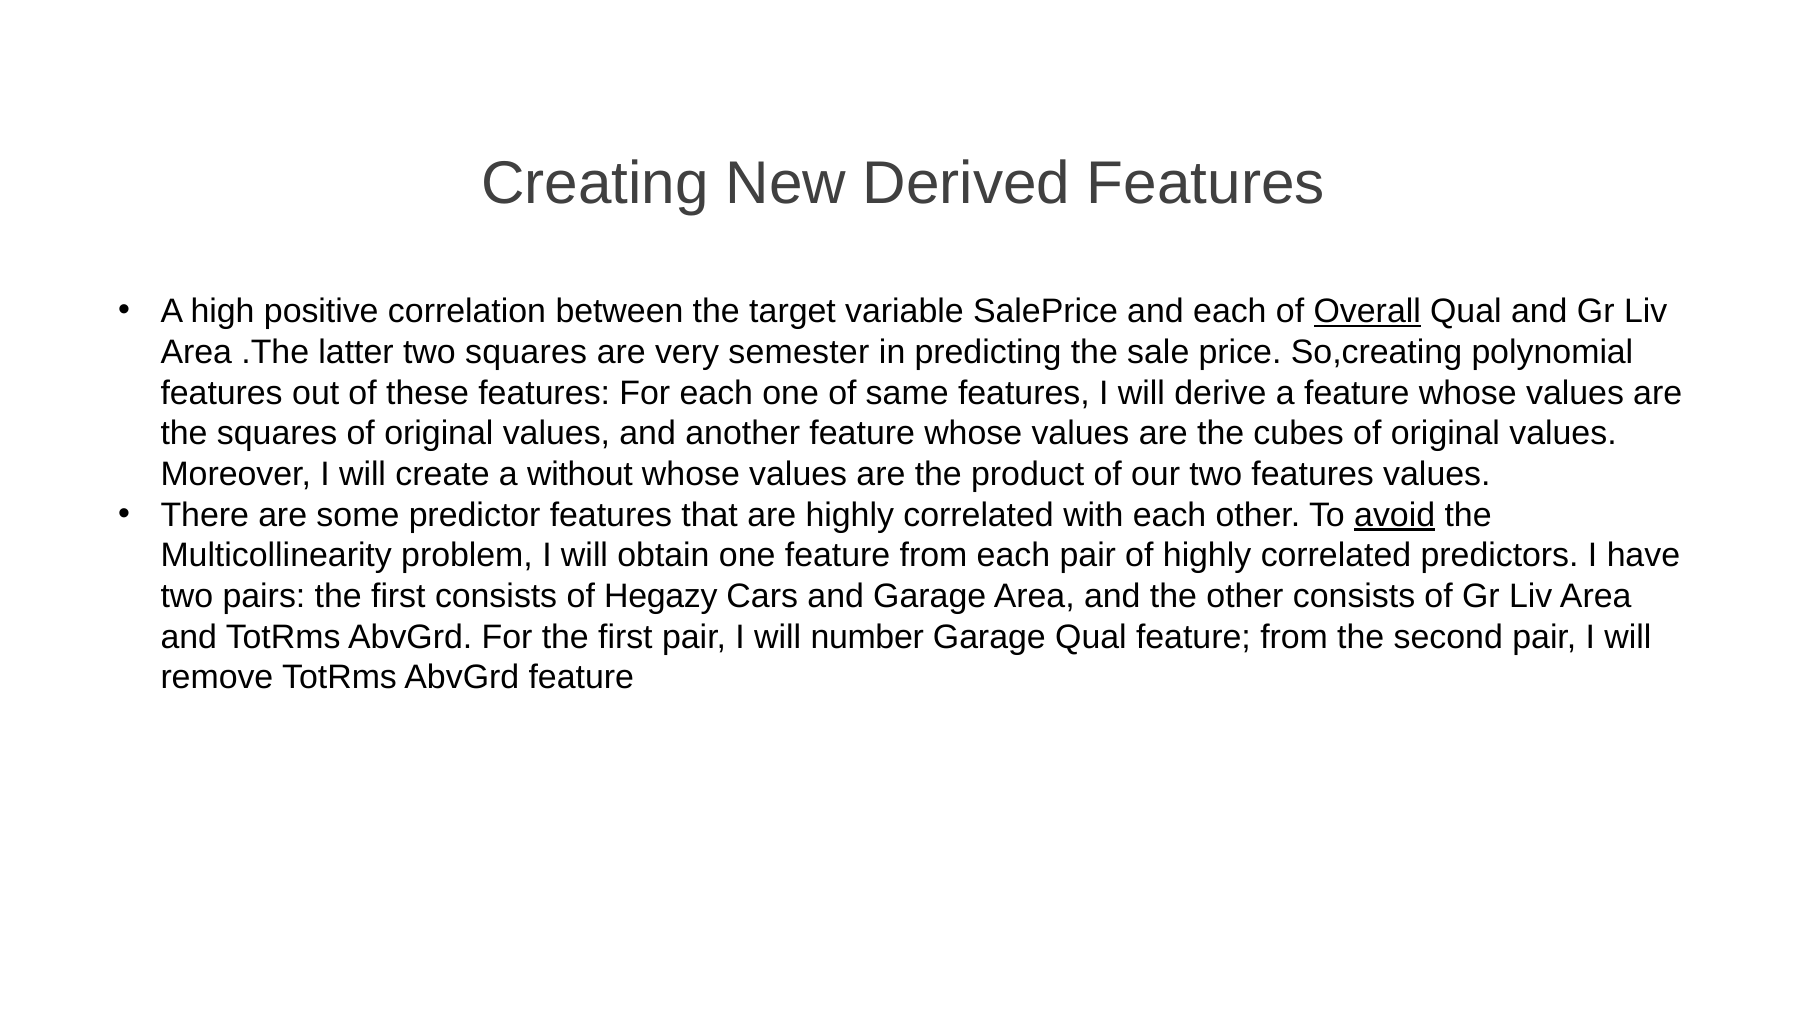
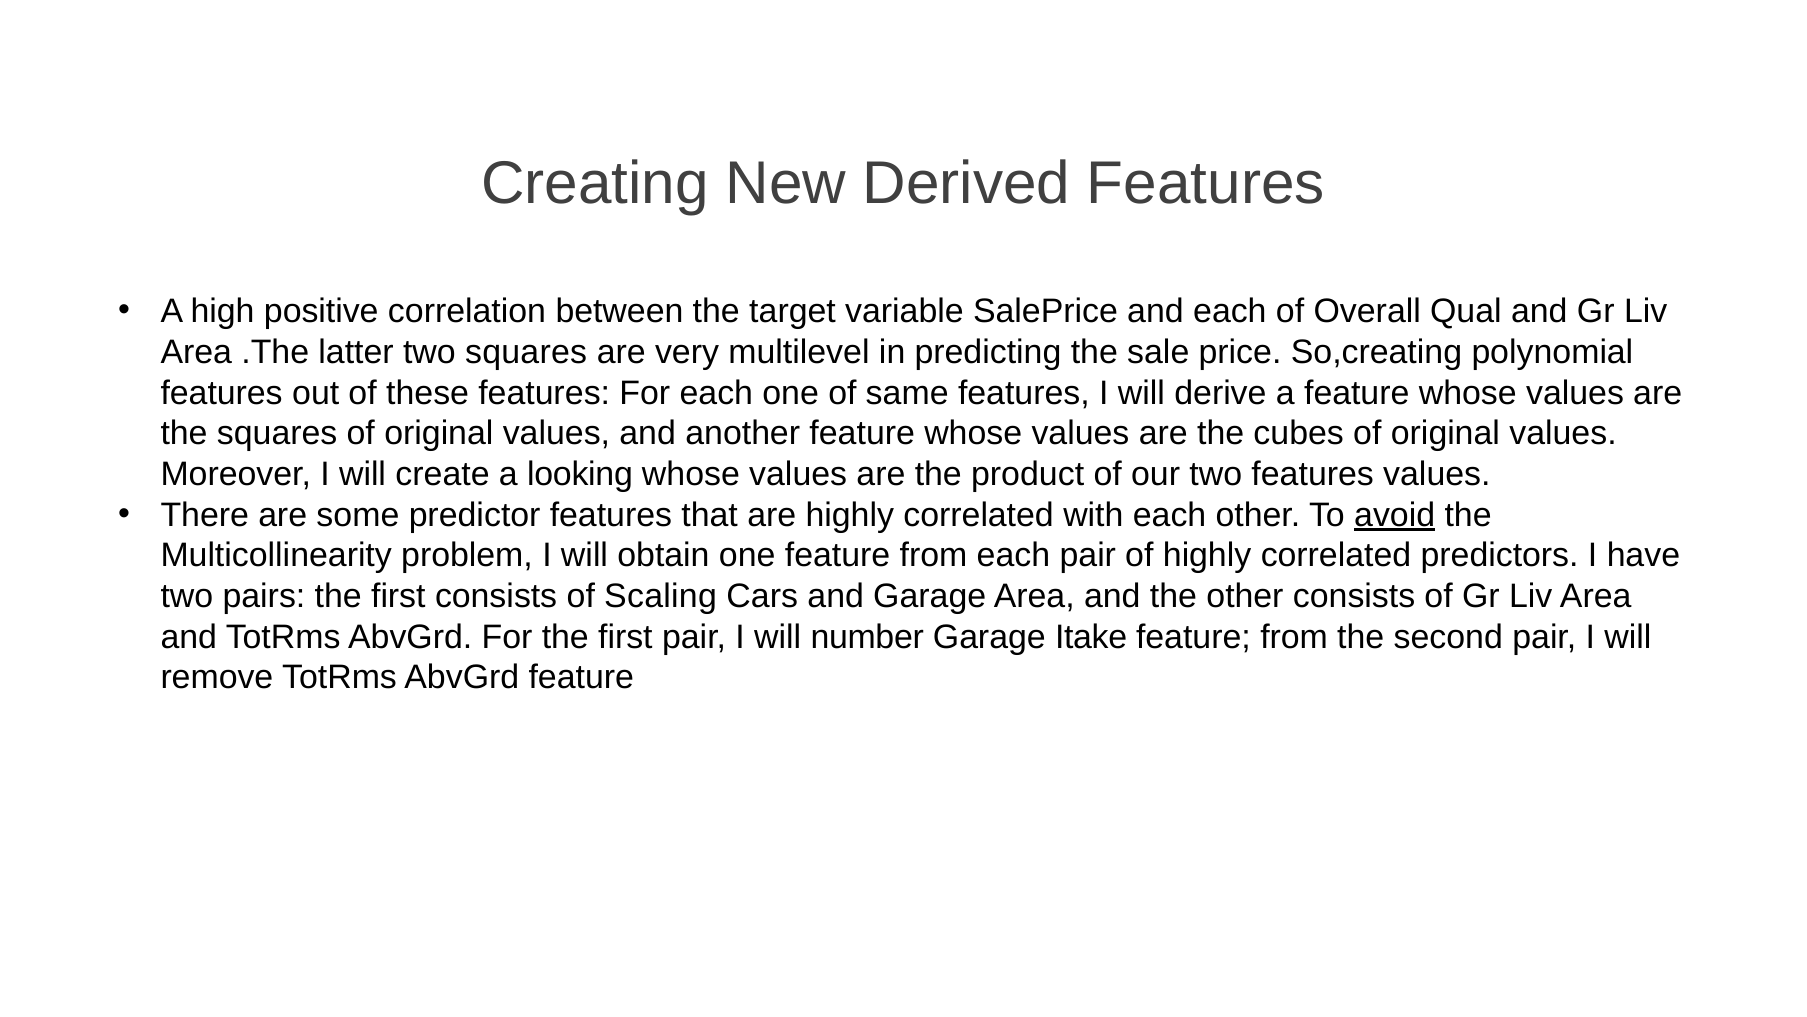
Overall underline: present -> none
semester: semester -> multilevel
without: without -> looking
Hegazy: Hegazy -> Scaling
Garage Qual: Qual -> Itake
